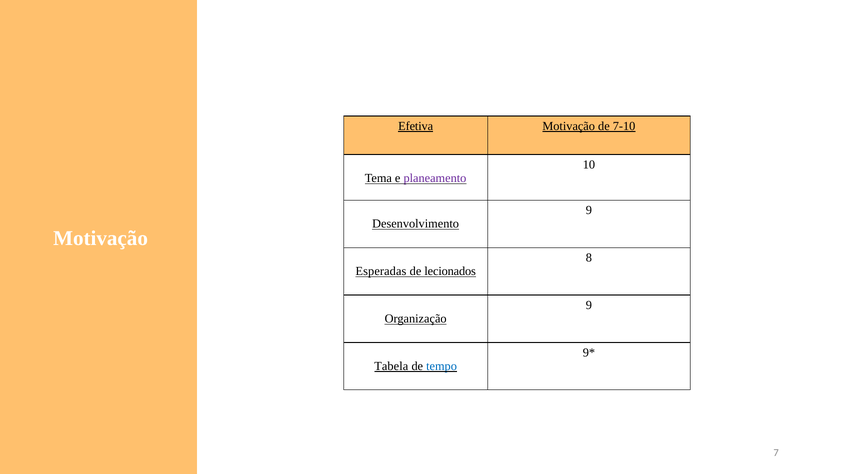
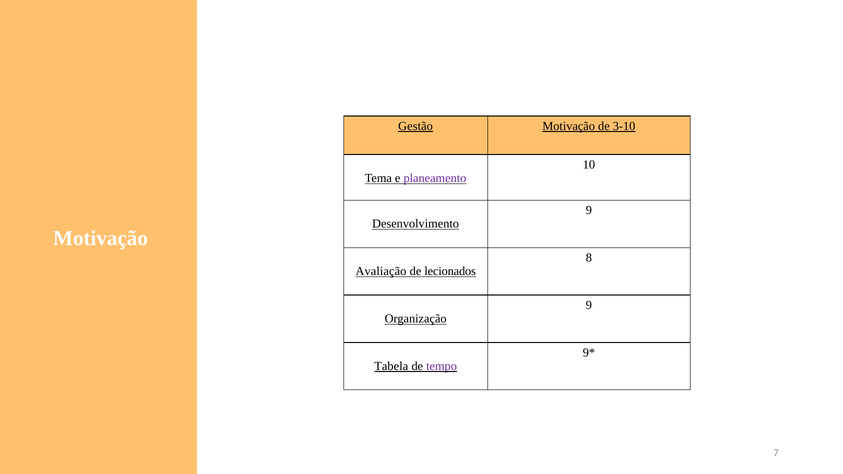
Efetiva: Efetiva -> Gestão
7-10: 7-10 -> 3-10
Esperadas: Esperadas -> Avaliação
tempo colour: blue -> purple
